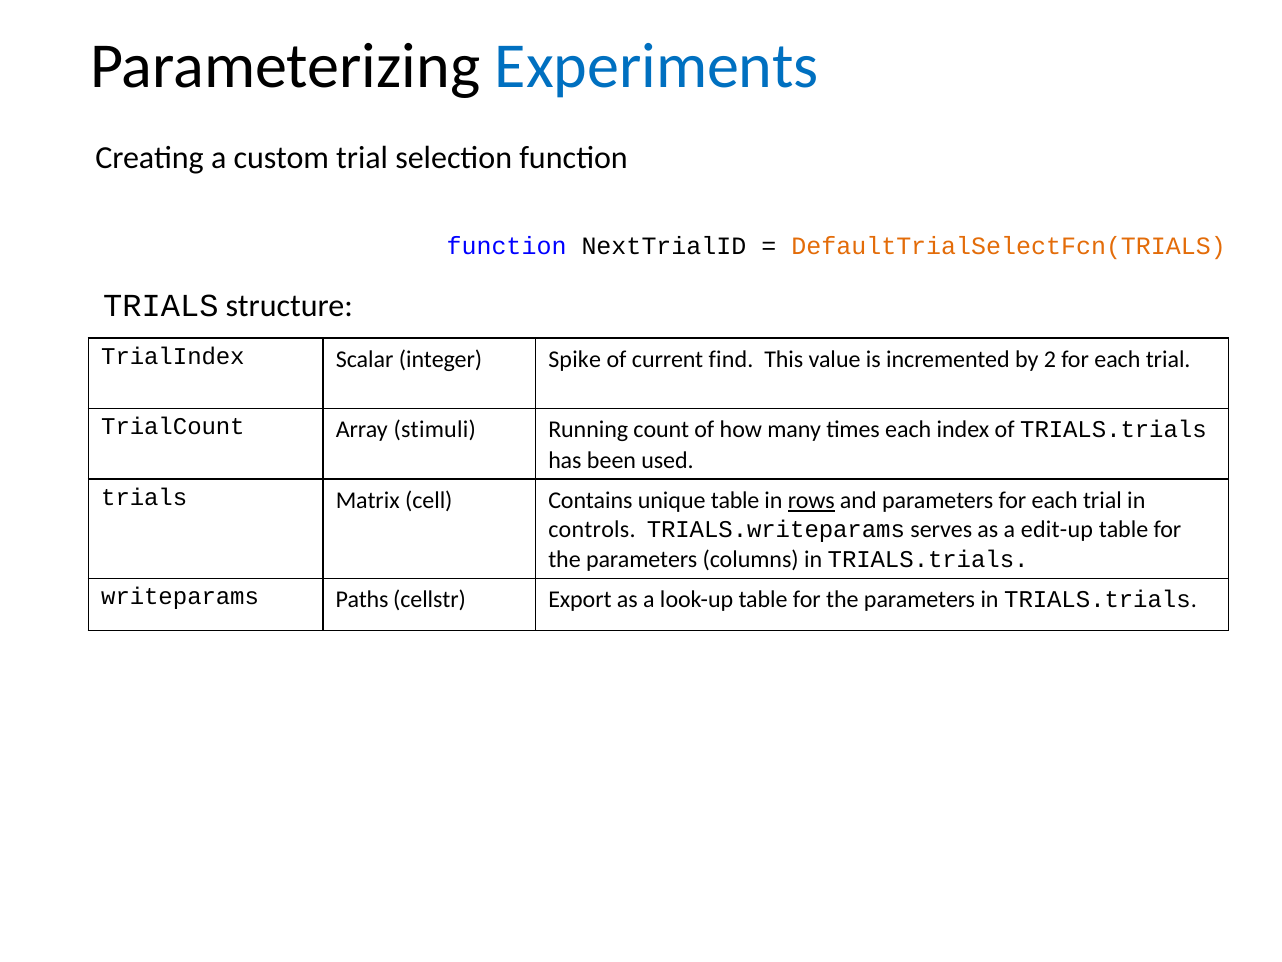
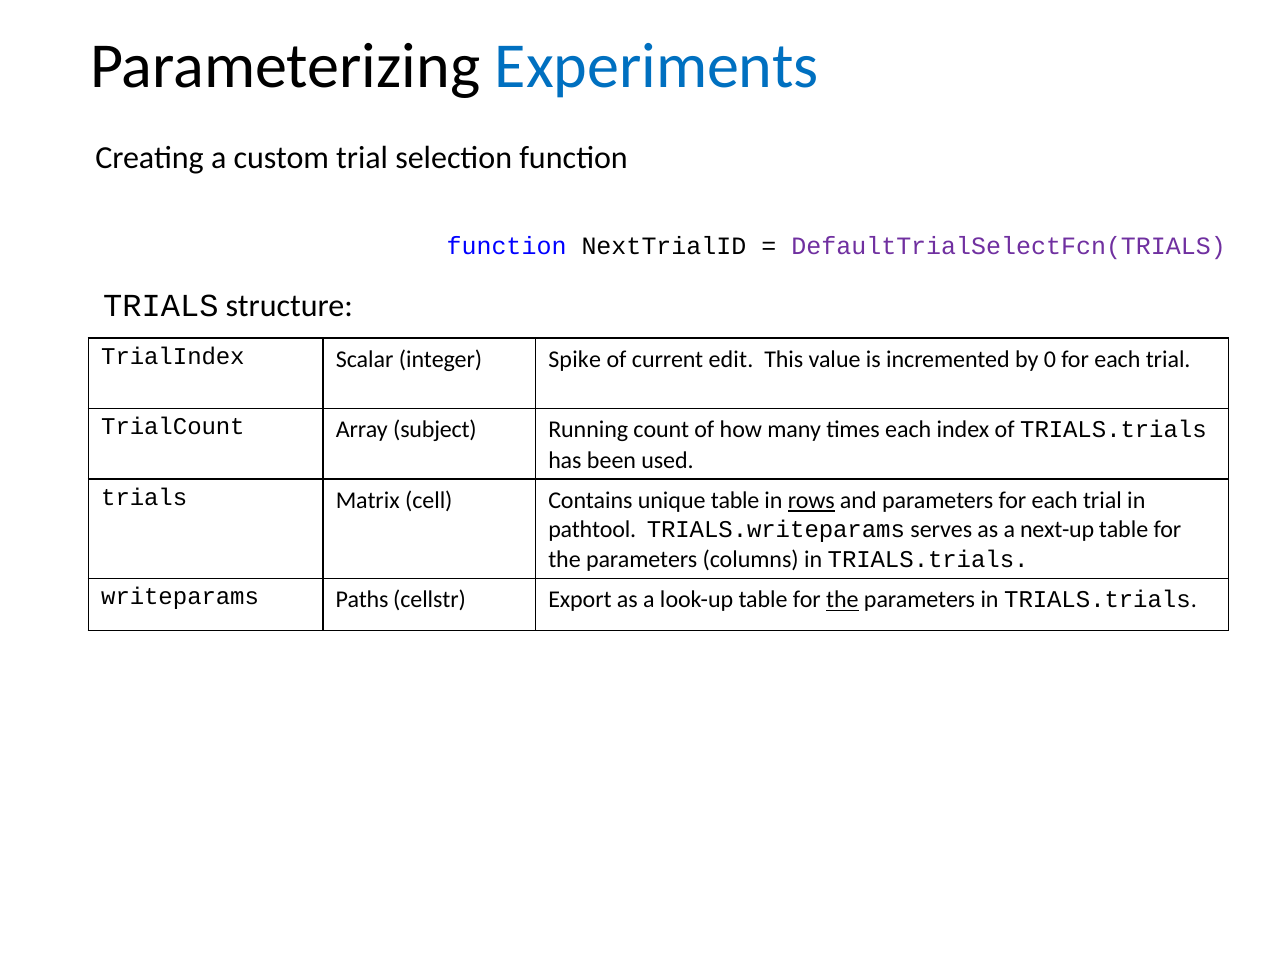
DefaultTrialSelectFcn(TRIALS colour: orange -> purple
find: find -> edit
2: 2 -> 0
stimuli: stimuli -> subject
controls: controls -> pathtool
edit-up: edit-up -> next-up
the at (842, 600) underline: none -> present
